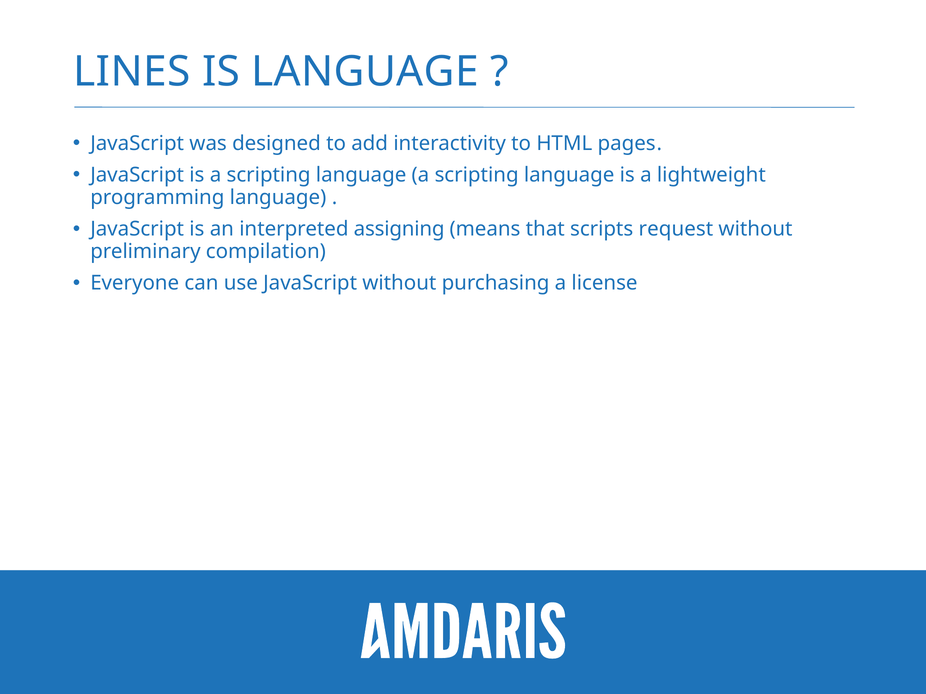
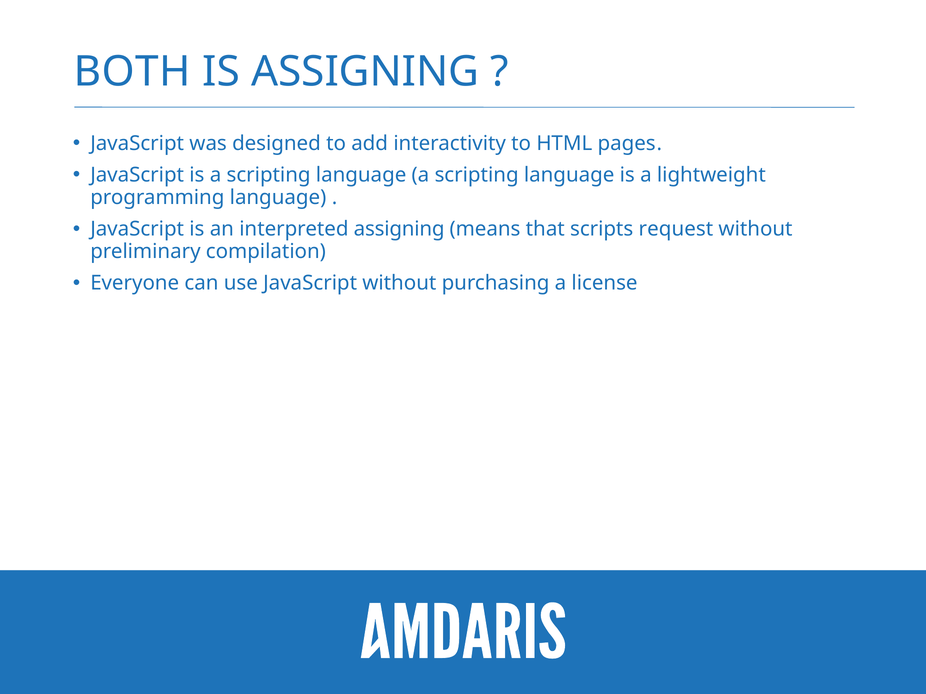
LINES: LINES -> BOTH
IS LANGUAGE: LANGUAGE -> ASSIGNING
